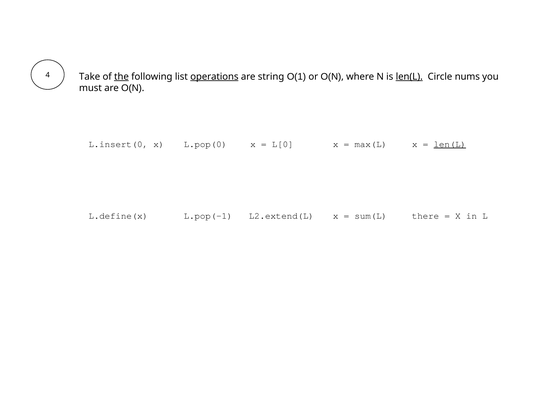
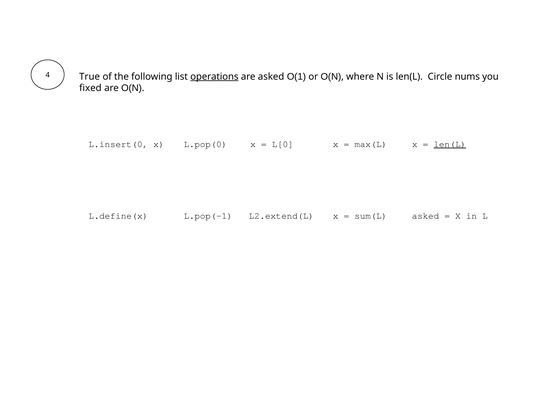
Take: Take -> True
the underline: present -> none
are string: string -> asked
len(L at (409, 77) underline: present -> none
must: must -> fixed
there at (425, 216): there -> asked
